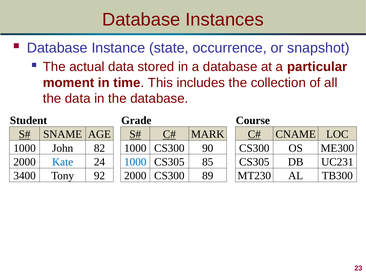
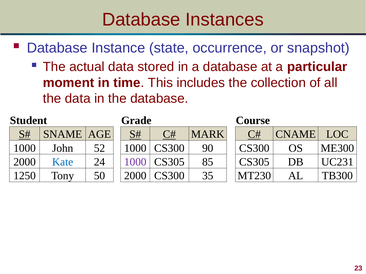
82: 82 -> 52
1000 at (135, 162) colour: blue -> purple
3400: 3400 -> 1250
92: 92 -> 50
89: 89 -> 35
